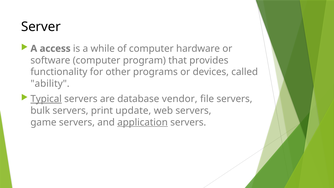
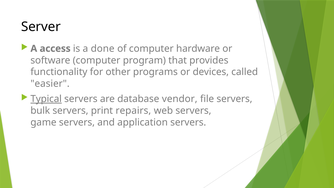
while: while -> done
ability: ability -> easier
update: update -> repairs
application underline: present -> none
